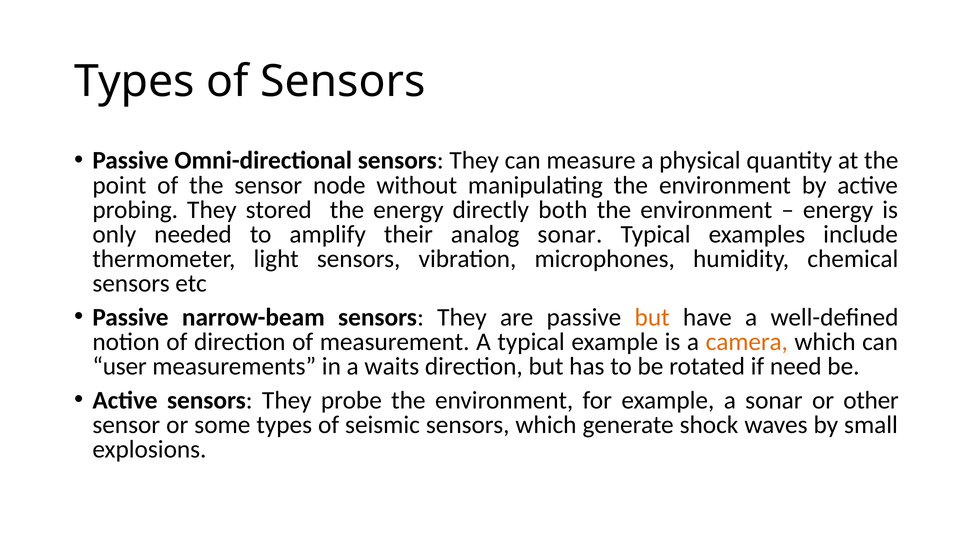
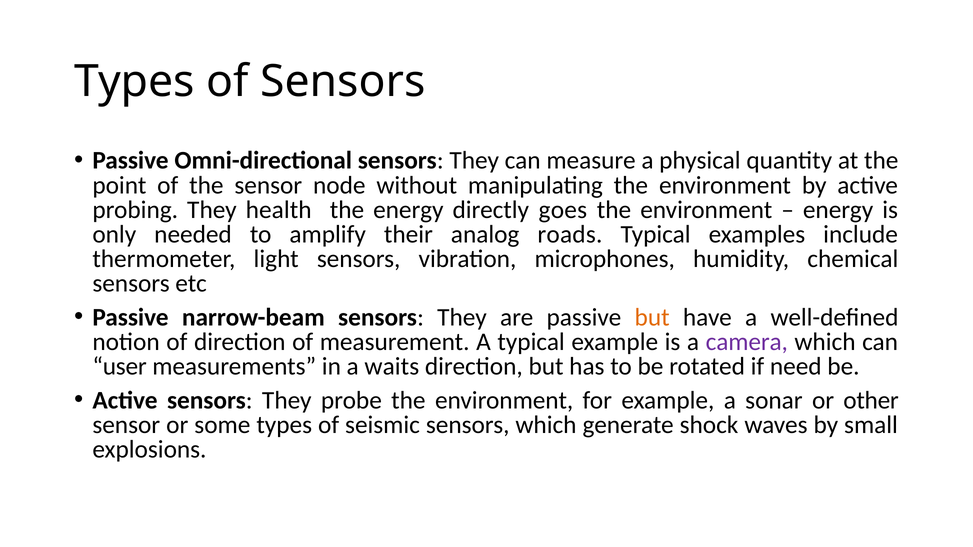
stored: stored -> health
both: both -> goes
analog sonar: sonar -> roads
camera colour: orange -> purple
